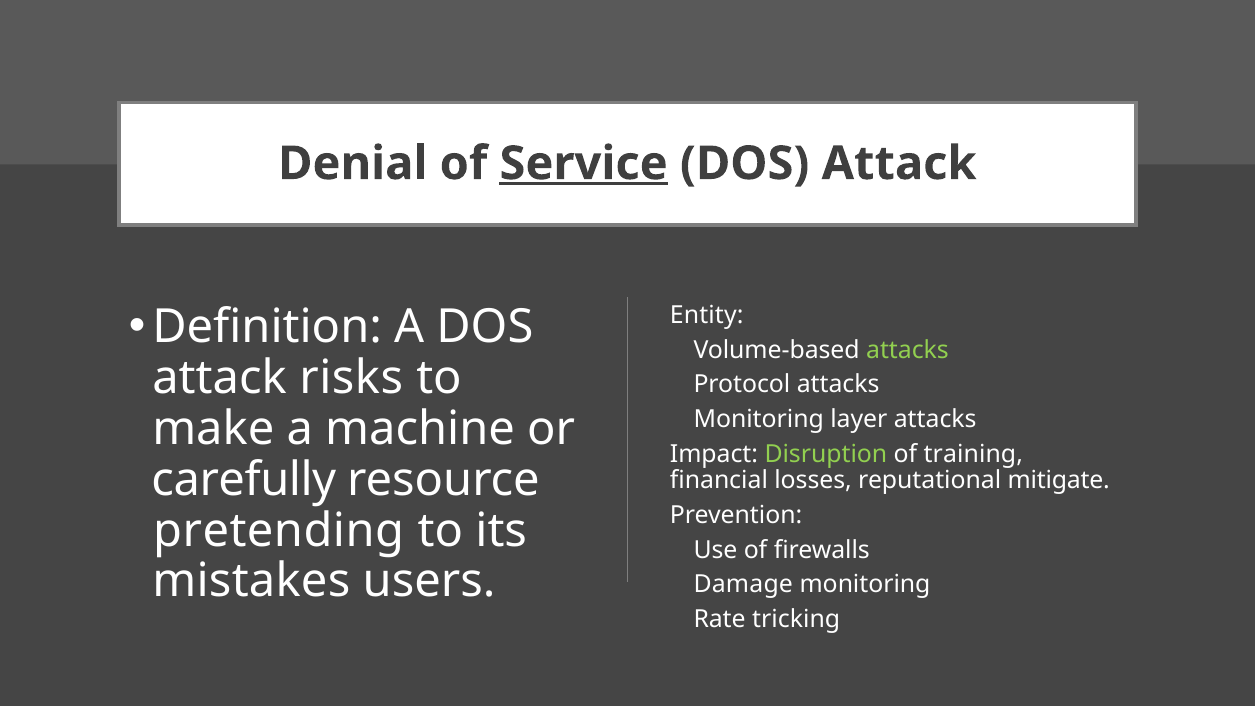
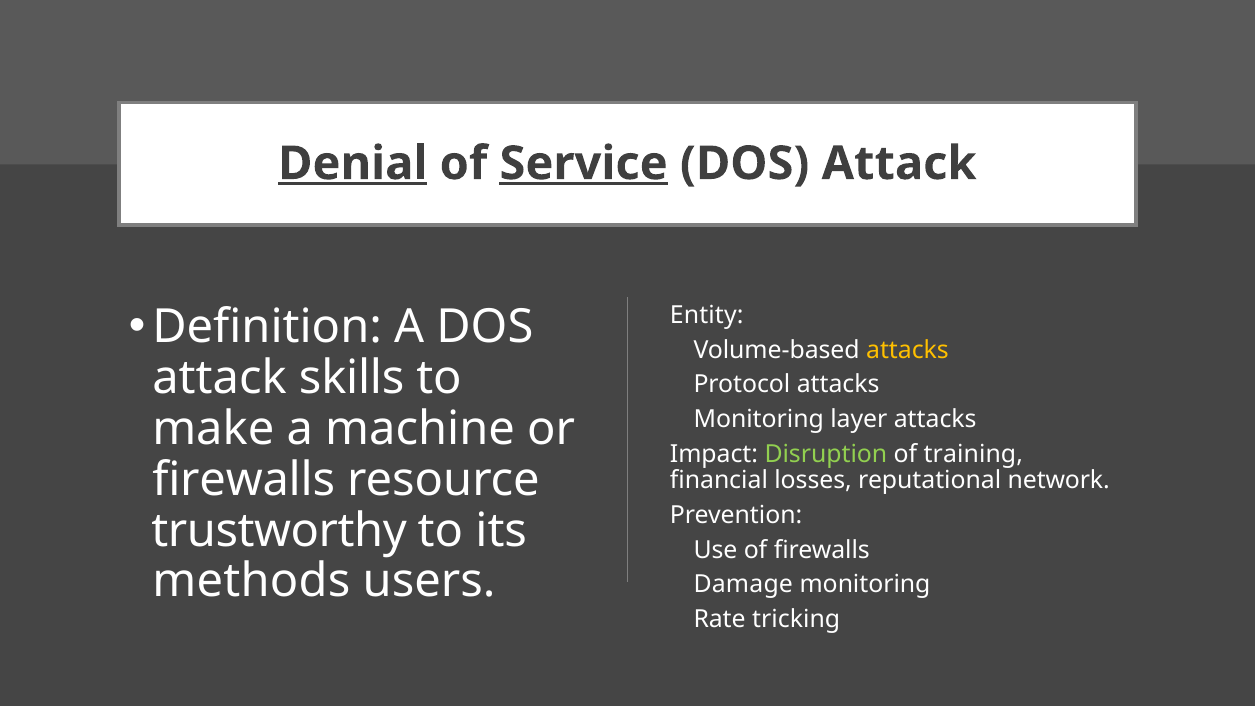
Denial underline: none -> present
attacks at (907, 350) colour: light green -> yellow
risks: risks -> skills
carefully at (244, 480): carefully -> firewalls
mitigate: mitigate -> network
pretending: pretending -> trustworthy
mistakes: mistakes -> methods
